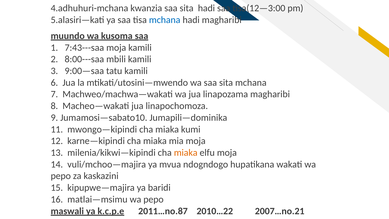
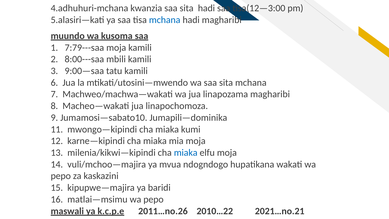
7:43---saa: 7:43---saa -> 7:79---saa
miaka at (186, 153) colour: orange -> blue
2011…no.87: 2011…no.87 -> 2011…no.26
2007…no.21: 2007…no.21 -> 2021…no.21
